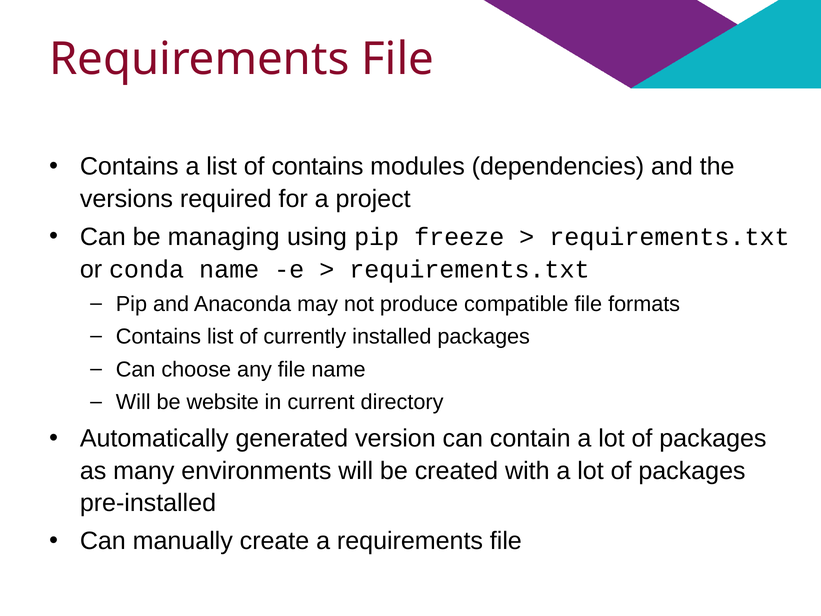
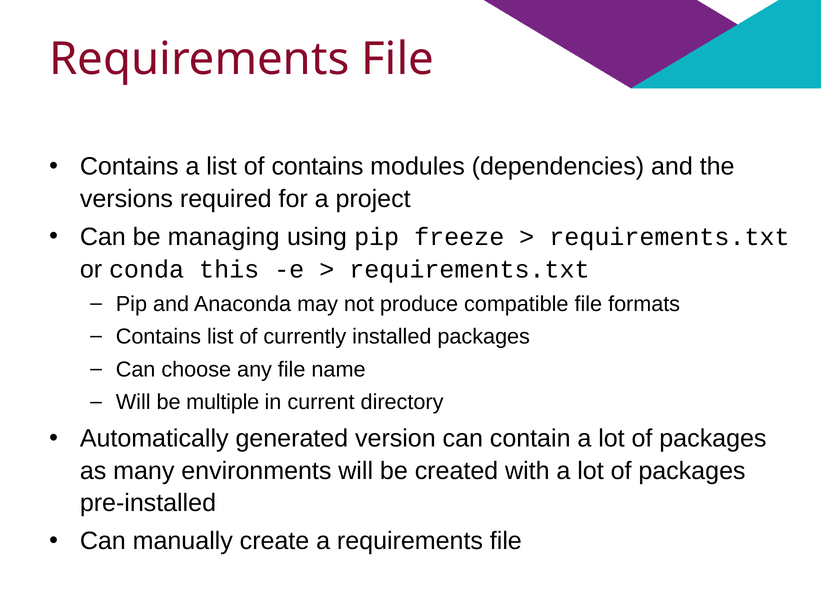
conda name: name -> this
website: website -> multiple
